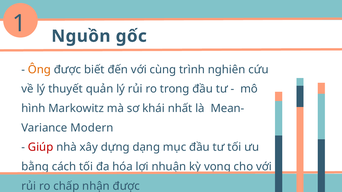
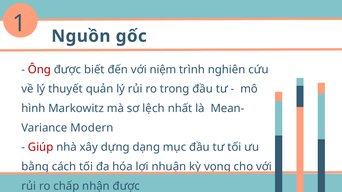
Ông colour: orange -> red
cùng: cùng -> niệm
khái: khái -> lệch
